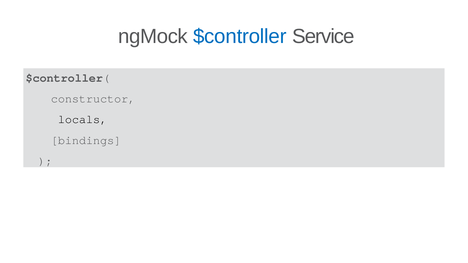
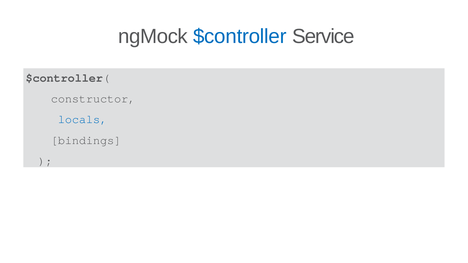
locals colour: black -> blue
